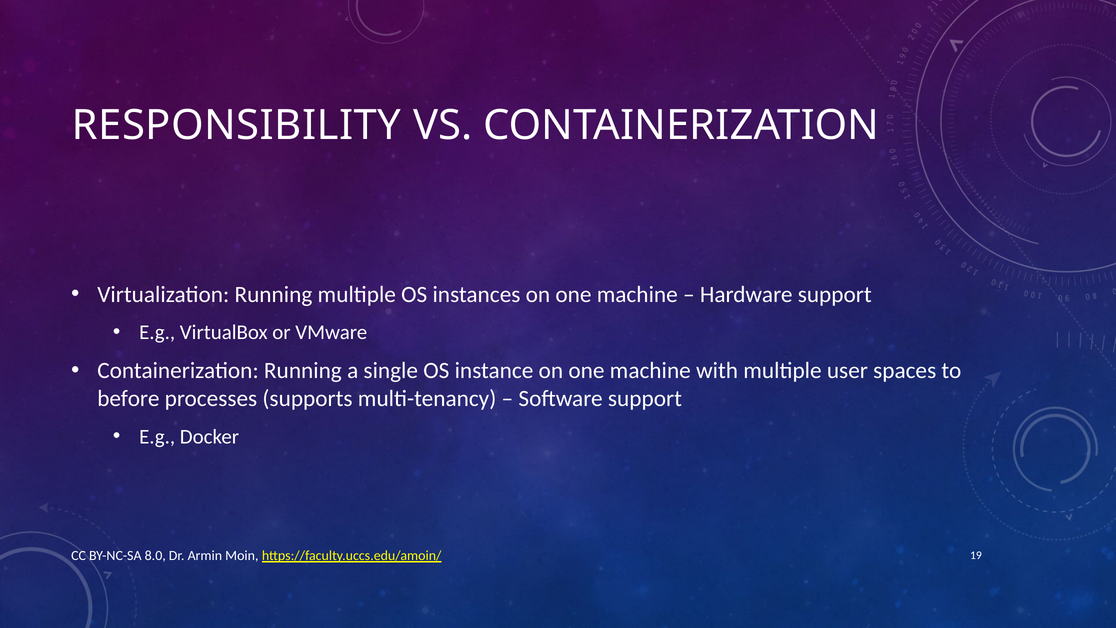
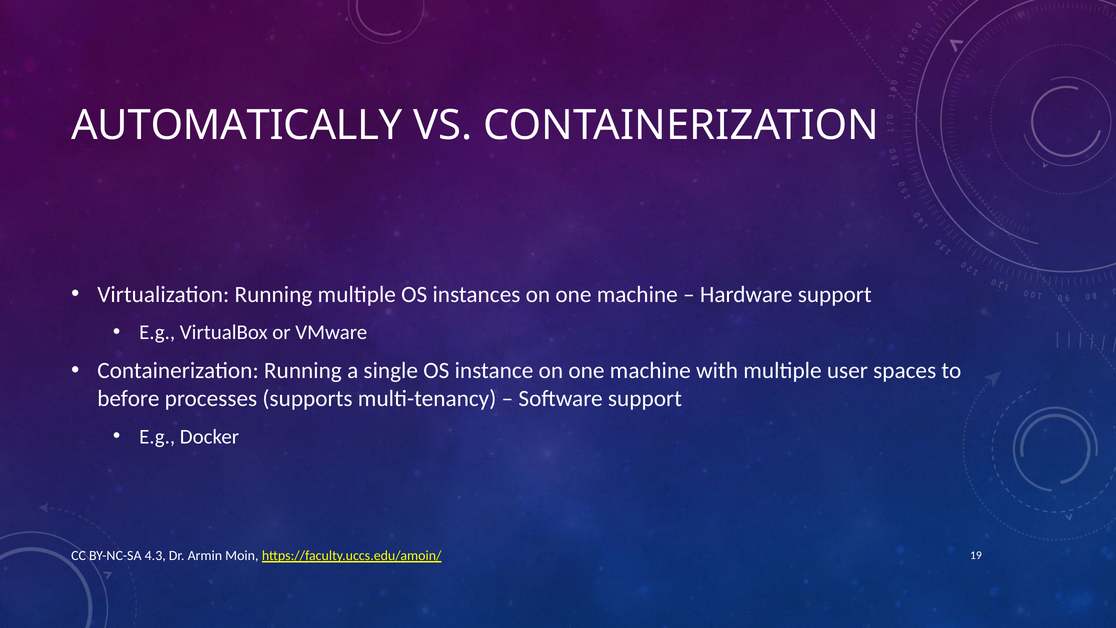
RESPONSIBILITY: RESPONSIBILITY -> AUTOMATICALLY
8.0: 8.0 -> 4.3
